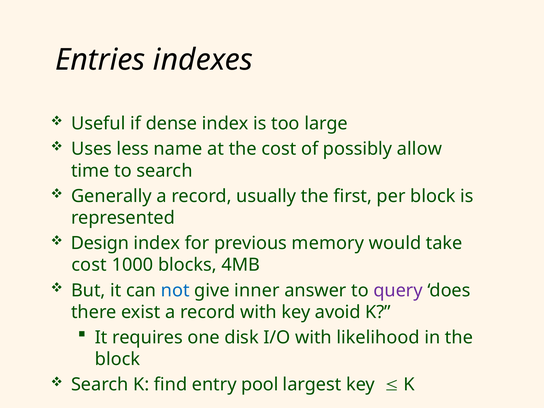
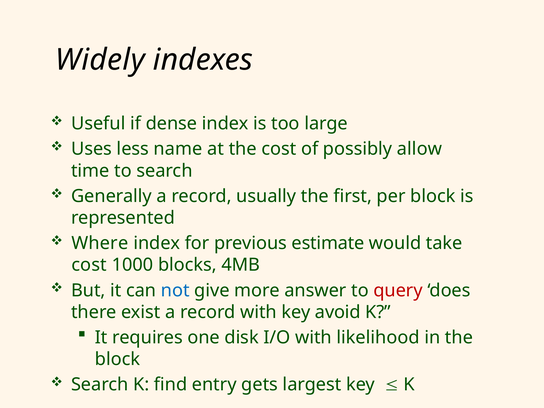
Entries: Entries -> Widely
Design: Design -> Where
memory: memory -> estimate
inner: inner -> more
query colour: purple -> red
pool: pool -> gets
